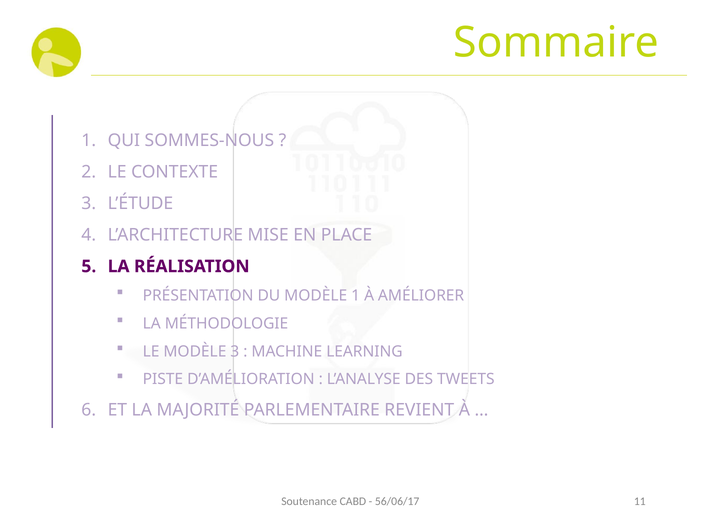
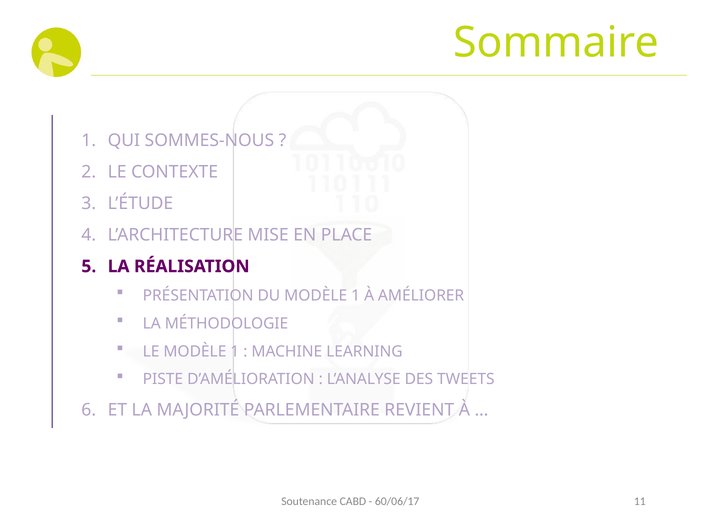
LE MODÈLE 3: 3 -> 1
56/06/17: 56/06/17 -> 60/06/17
